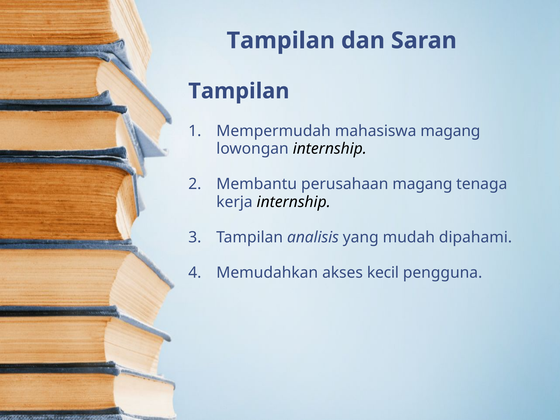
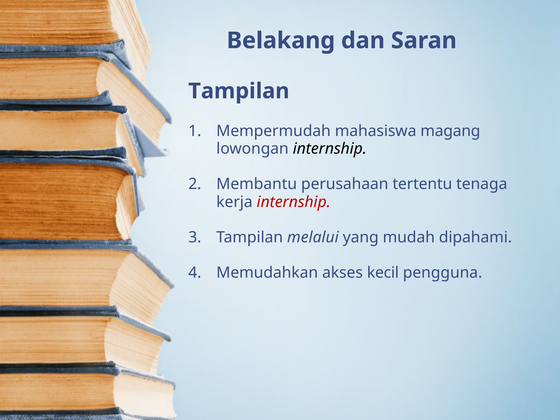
Tampilan at (281, 41): Tampilan -> Belakang
perusahaan magang: magang -> tertentu
internship at (294, 202) colour: black -> red
analisis: analisis -> melalui
